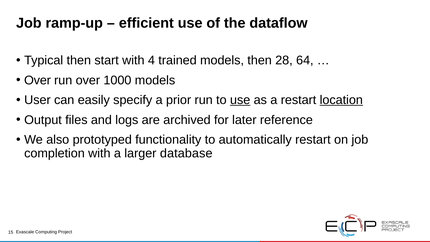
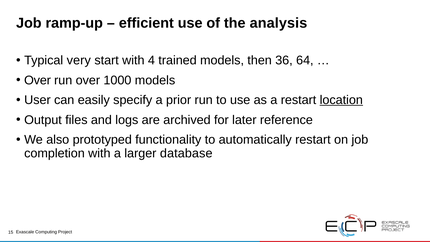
dataflow: dataflow -> analysis
Typical then: then -> very
28: 28 -> 36
use at (240, 100) underline: present -> none
